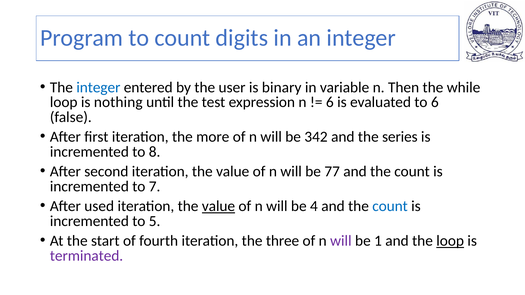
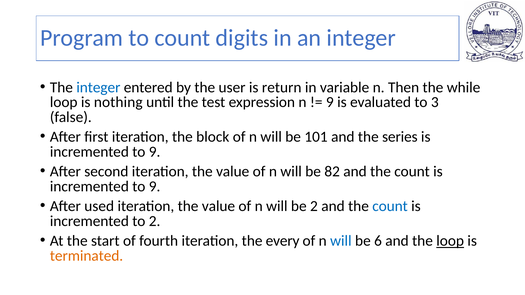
binary: binary -> return
6 at (330, 102): 6 -> 9
to 6: 6 -> 3
more: more -> block
342: 342 -> 101
8 at (155, 152): 8 -> 9
77: 77 -> 82
7 at (155, 187): 7 -> 9
value at (218, 206) underline: present -> none
be 4: 4 -> 2
to 5: 5 -> 2
three: three -> every
will at (341, 241) colour: purple -> blue
1: 1 -> 6
terminated colour: purple -> orange
